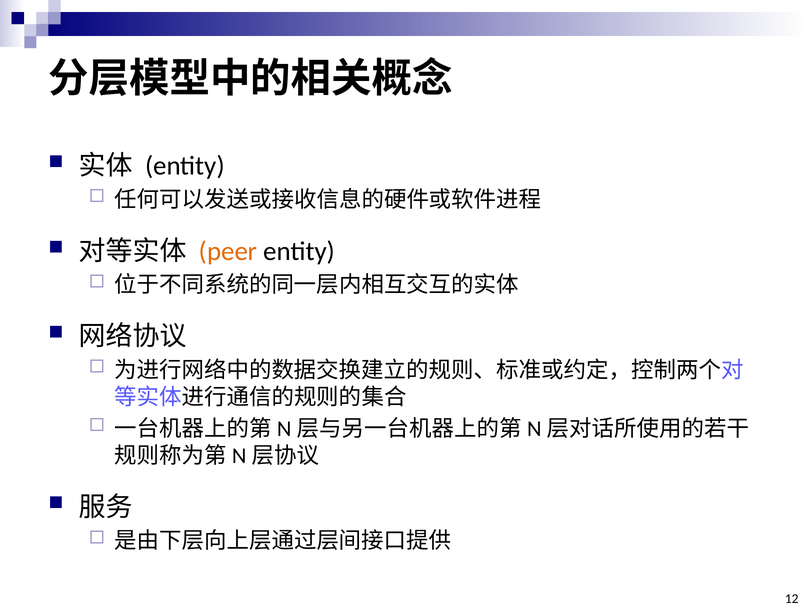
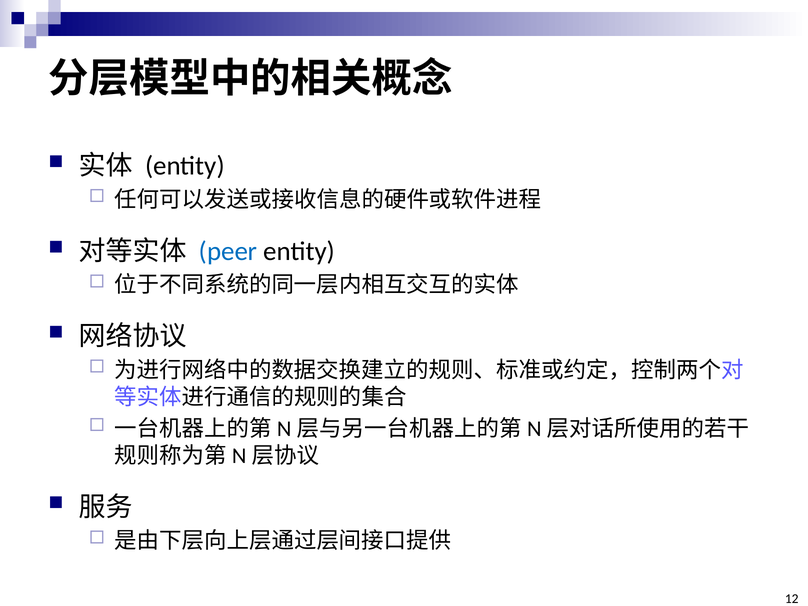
peer colour: orange -> blue
